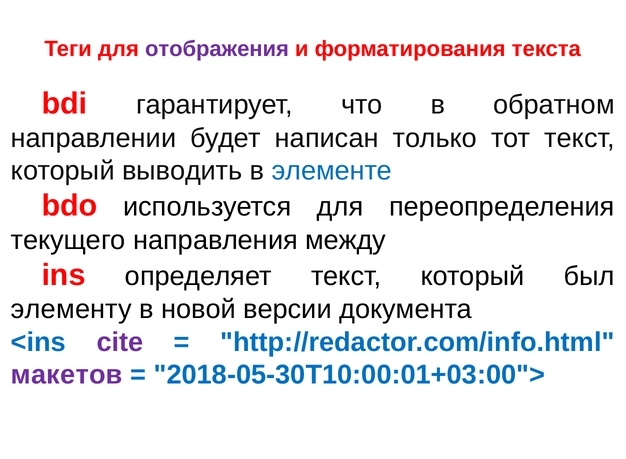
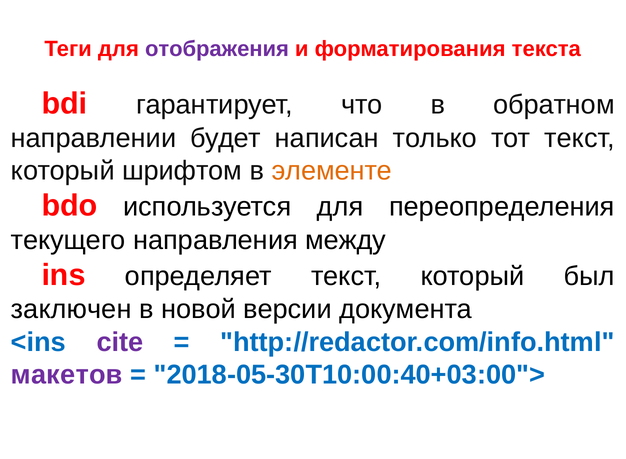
выводить: выводить -> шрифтом
элементе colour: blue -> orange
элементу: элементу -> заключен
2018-05-30T10:00:01+03:00">: 2018-05-30T10:00:01+03:00"> -> 2018-05-30T10:00:40+03:00">
